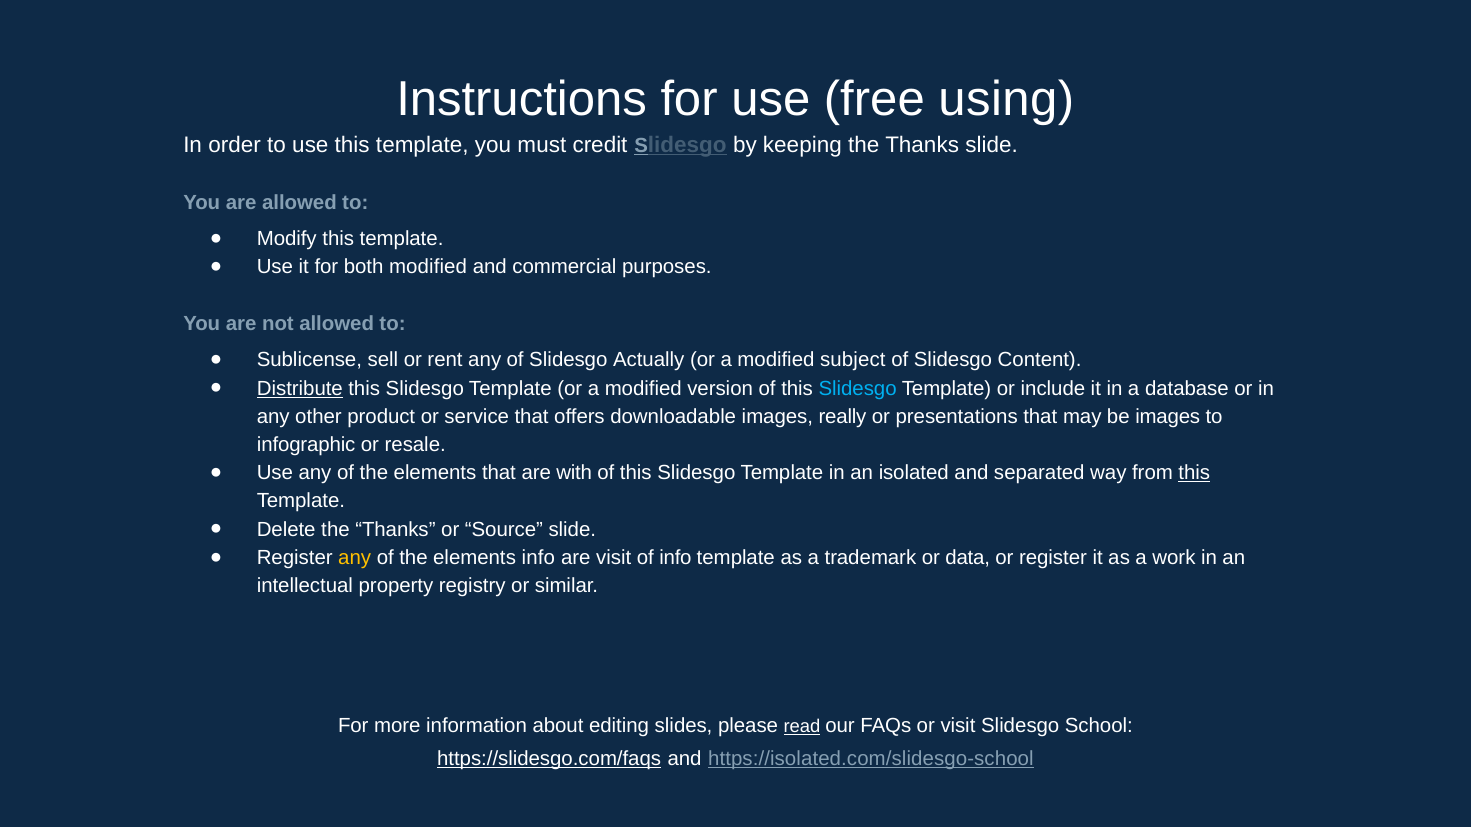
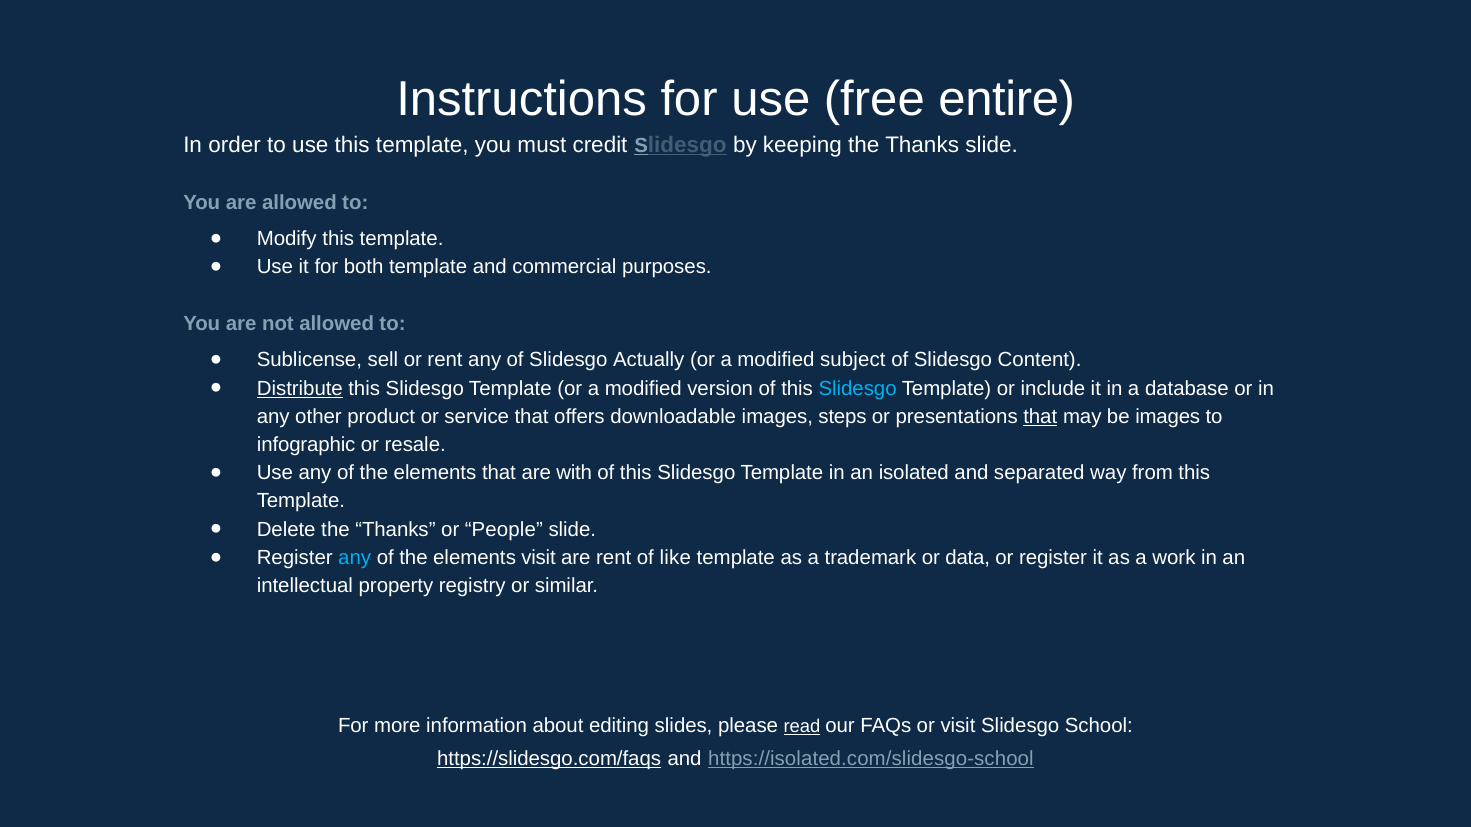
using: using -> entire
both modified: modified -> template
really: really -> steps
that at (1040, 417) underline: none -> present
this at (1194, 473) underline: present -> none
Source: Source -> People
any at (355, 558) colour: yellow -> light blue
elements info: info -> visit
are visit: visit -> rent
of info: info -> like
